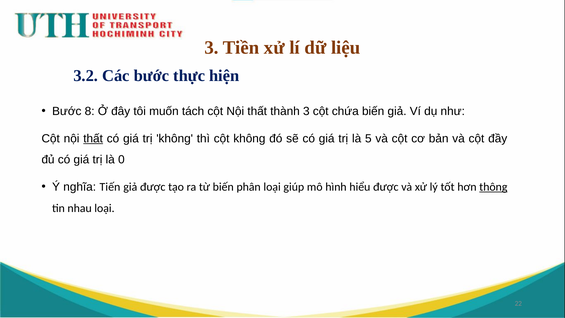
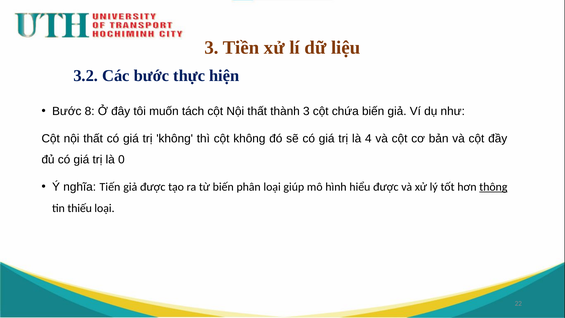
thất at (93, 138) underline: present -> none
5: 5 -> 4
nhau: nhau -> thiếu
